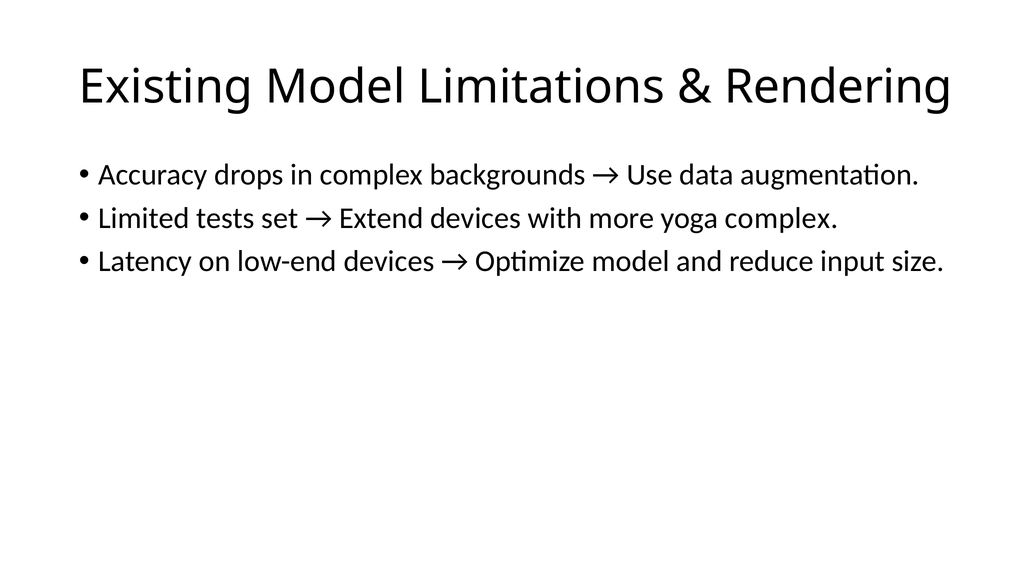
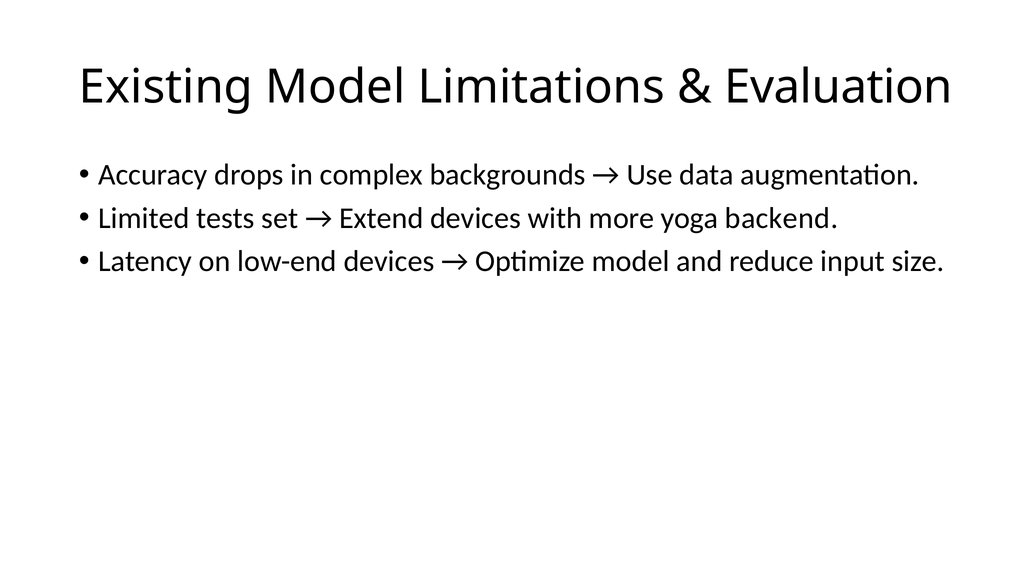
Rendering: Rendering -> Evaluation
yoga complex: complex -> backend
